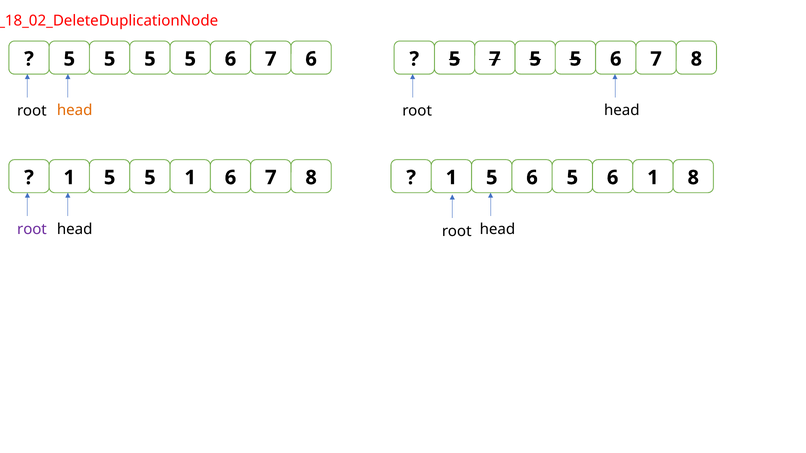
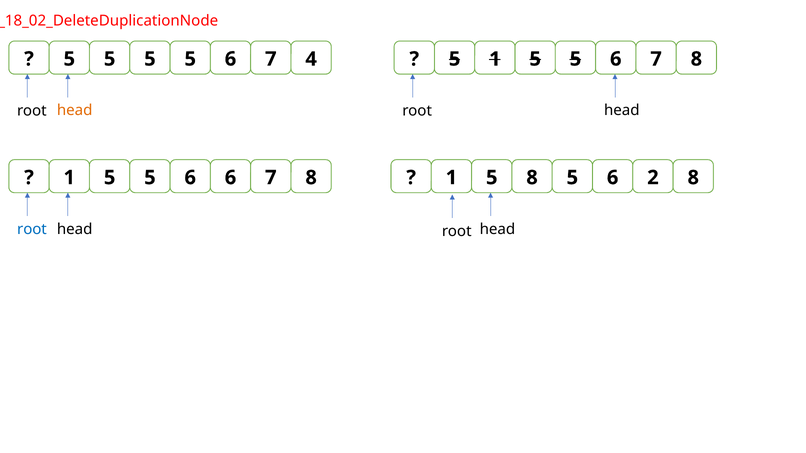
7 6: 6 -> 4
5 7: 7 -> 1
1 5 5 1: 1 -> 6
1 5 6: 6 -> 8
6 1: 1 -> 2
root at (32, 229) colour: purple -> blue
